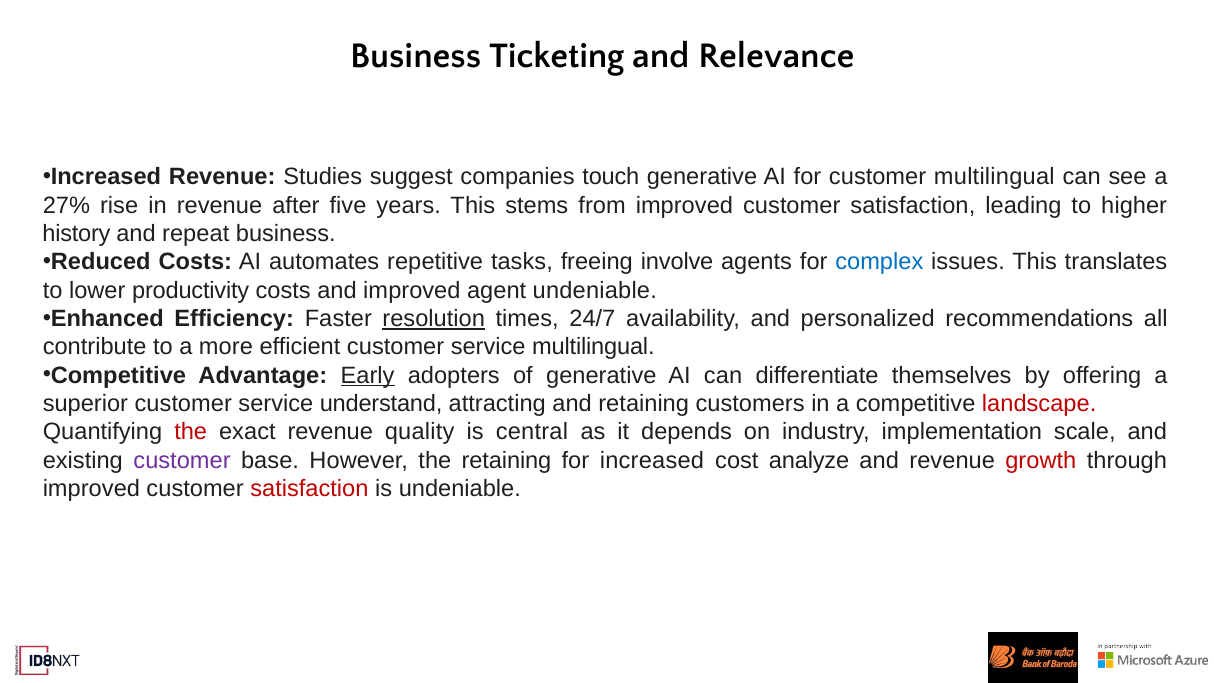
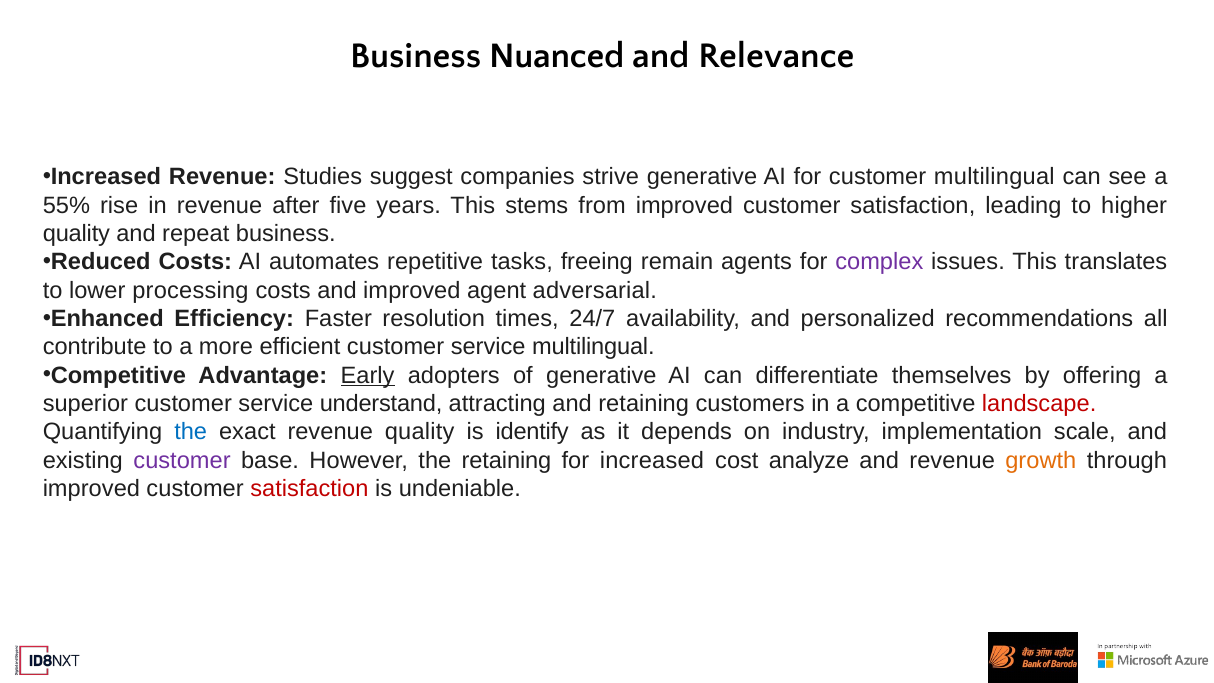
Ticketing: Ticketing -> Nuanced
touch: touch -> strive
27%: 27% -> 55%
history at (76, 234): history -> quality
involve: involve -> remain
complex colour: blue -> purple
productivity: productivity -> processing
agent undeniable: undeniable -> adversarial
resolution underline: present -> none
the at (191, 432) colour: red -> blue
central: central -> identify
growth colour: red -> orange
